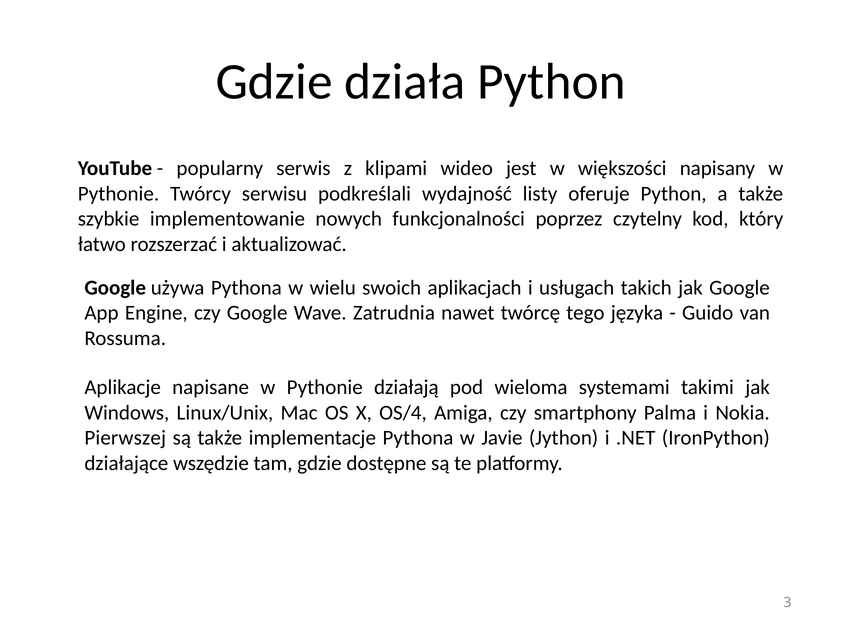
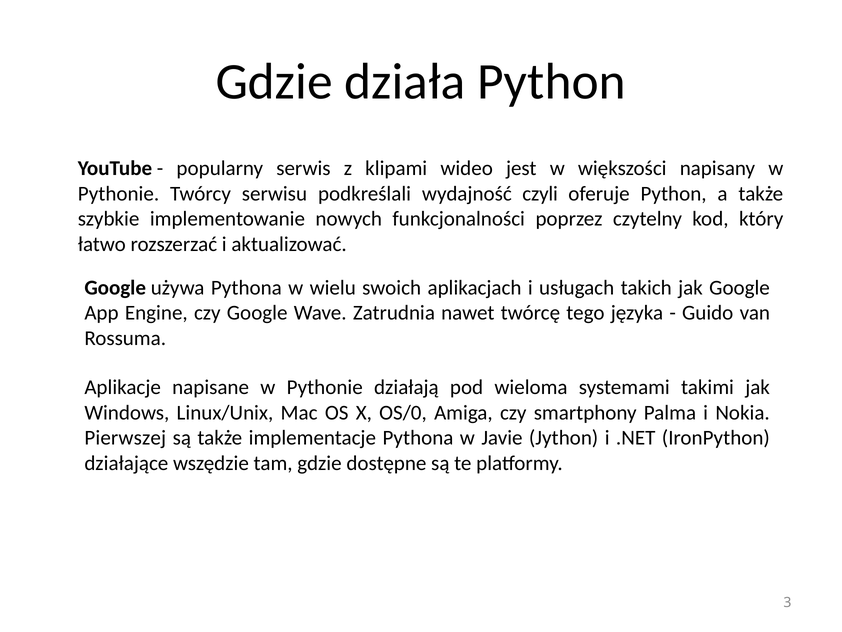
listy: listy -> czyli
OS/4: OS/4 -> OS/0
